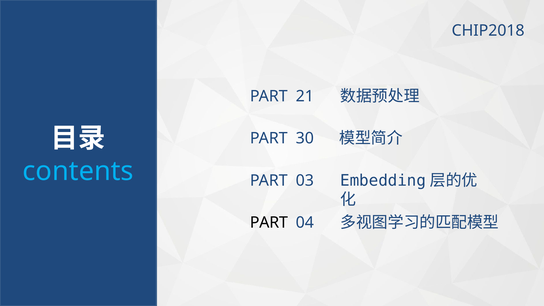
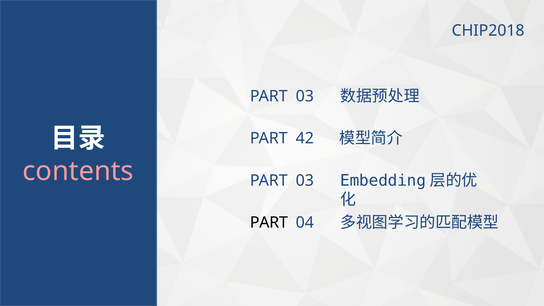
21 at (305, 96): 21 -> 03
30: 30 -> 42
contents colour: light blue -> pink
